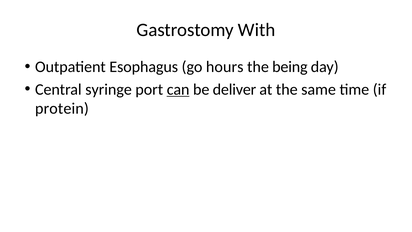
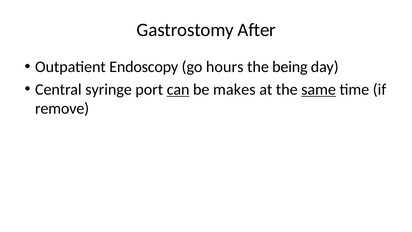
With: With -> After
Esophagus: Esophagus -> Endoscopy
deliver: deliver -> makes
same underline: none -> present
protein: protein -> remove
